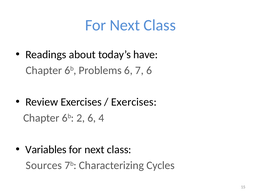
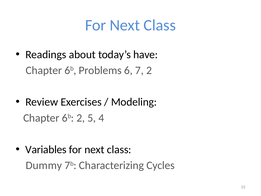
7 6: 6 -> 2
Exercises at (134, 102): Exercises -> Modeling
2 6: 6 -> 5
Sources: Sources -> Dummy
